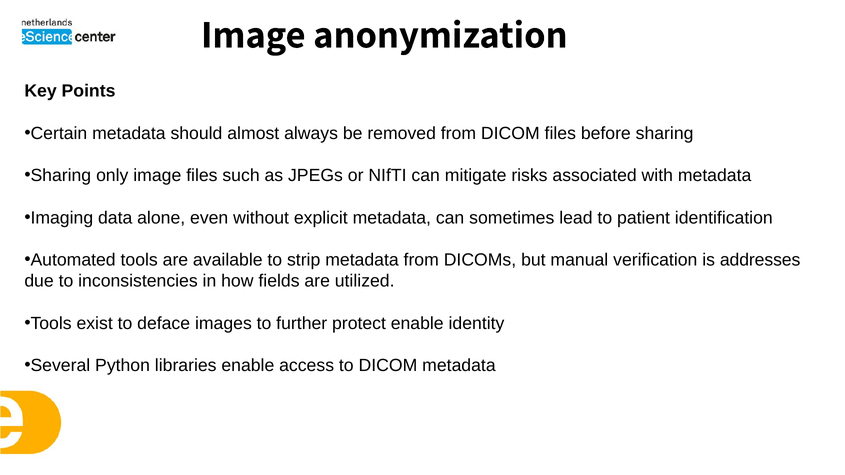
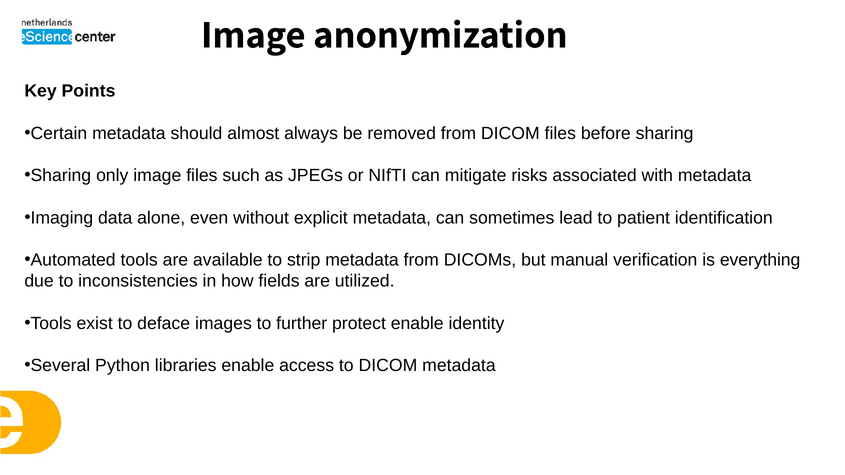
addresses: addresses -> everything
